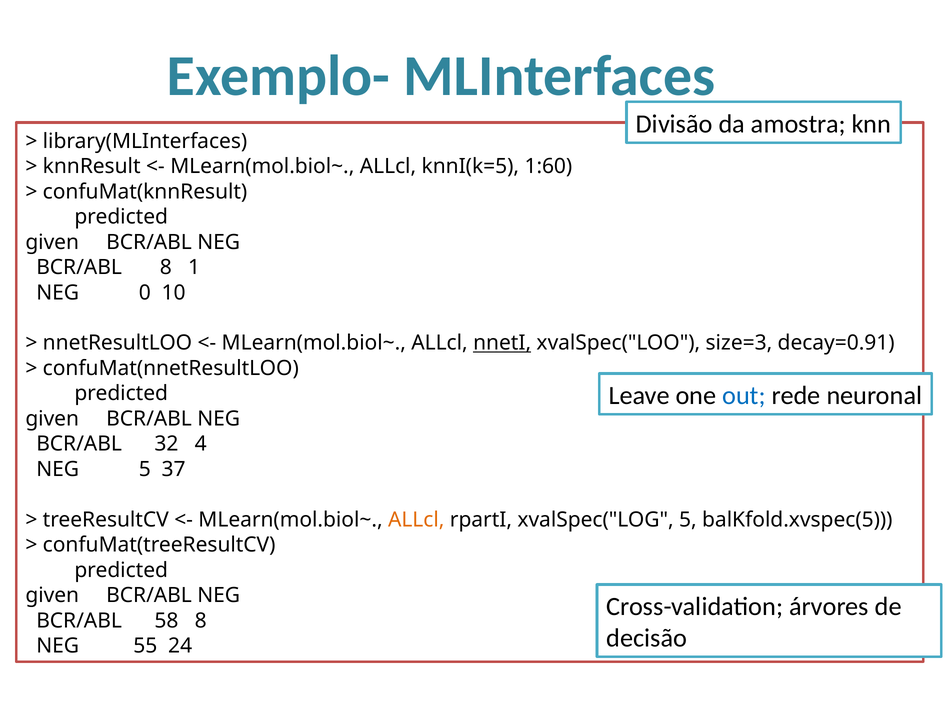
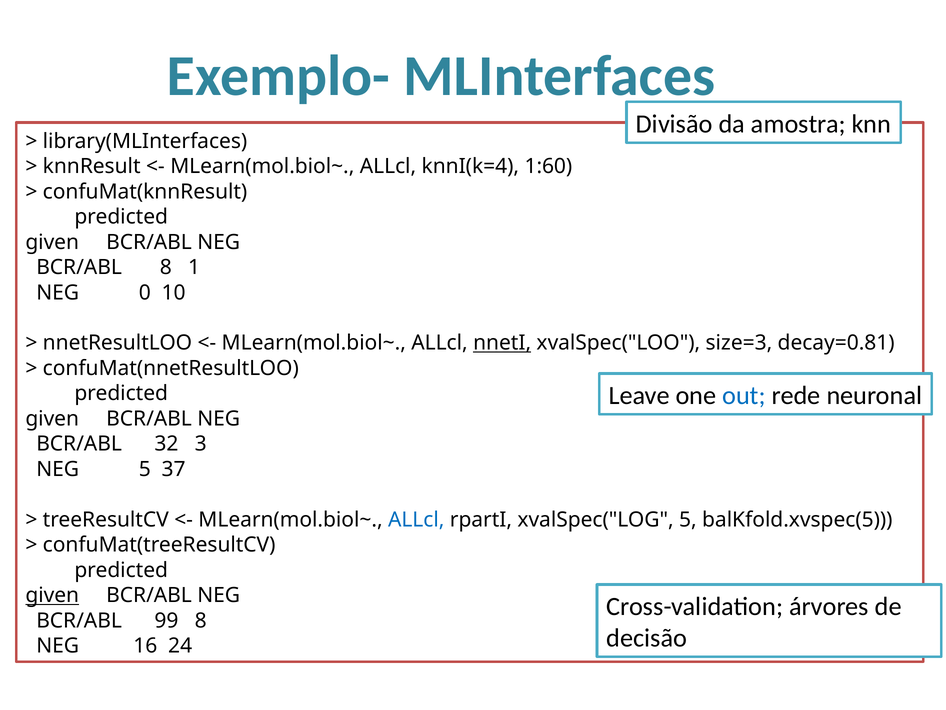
knnI(k=5: knnI(k=5 -> knnI(k=4
decay=0.91: decay=0.91 -> decay=0.81
4: 4 -> 3
ALLcl at (416, 519) colour: orange -> blue
given at (52, 595) underline: none -> present
58: 58 -> 99
55: 55 -> 16
